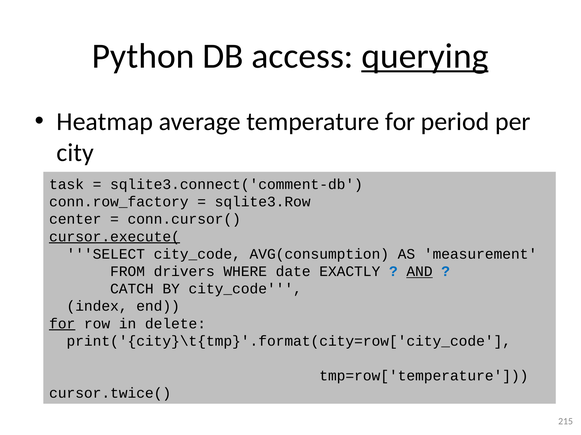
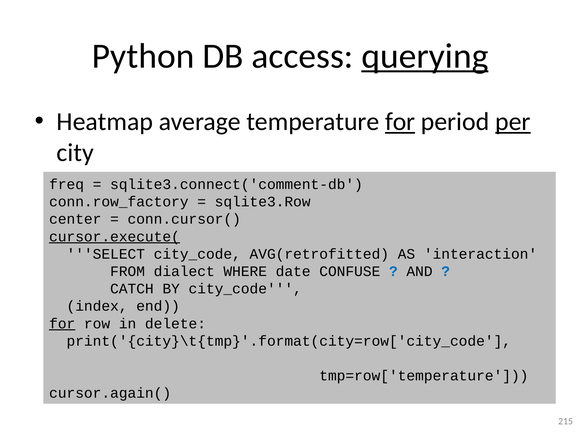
for at (400, 122) underline: none -> present
per underline: none -> present
task: task -> freq
AVG(consumption: AVG(consumption -> AVG(retrofitted
measurement: measurement -> interaction
drivers: drivers -> dialect
EXACTLY: EXACTLY -> CONFUSE
AND underline: present -> none
cursor.twice(: cursor.twice( -> cursor.again(
